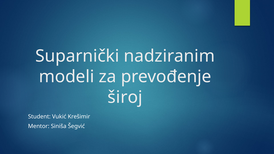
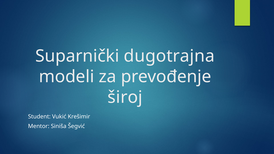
nadziranim: nadziranim -> dugotrajna
